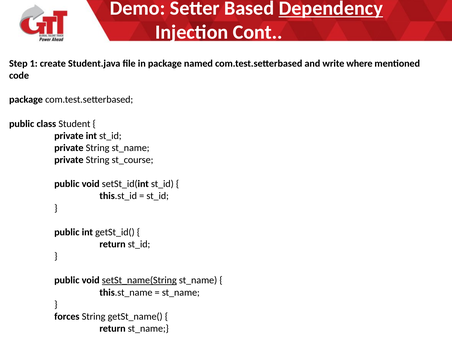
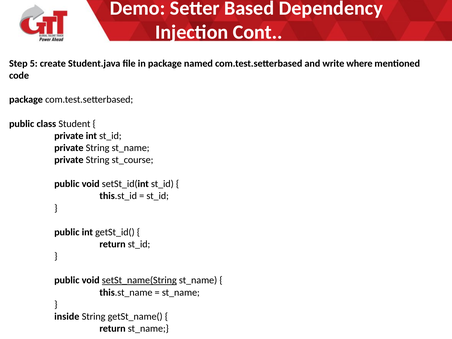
Dependency underline: present -> none
1: 1 -> 5
forces: forces -> inside
